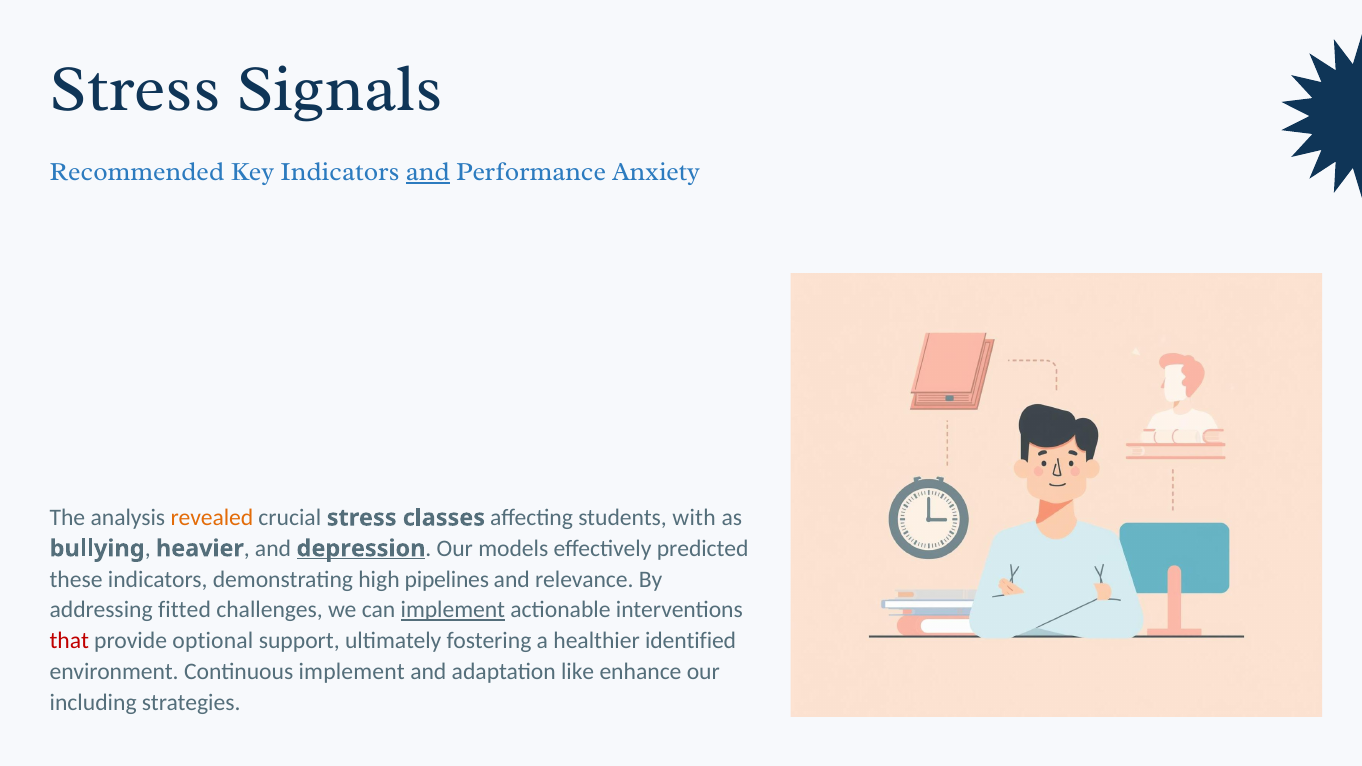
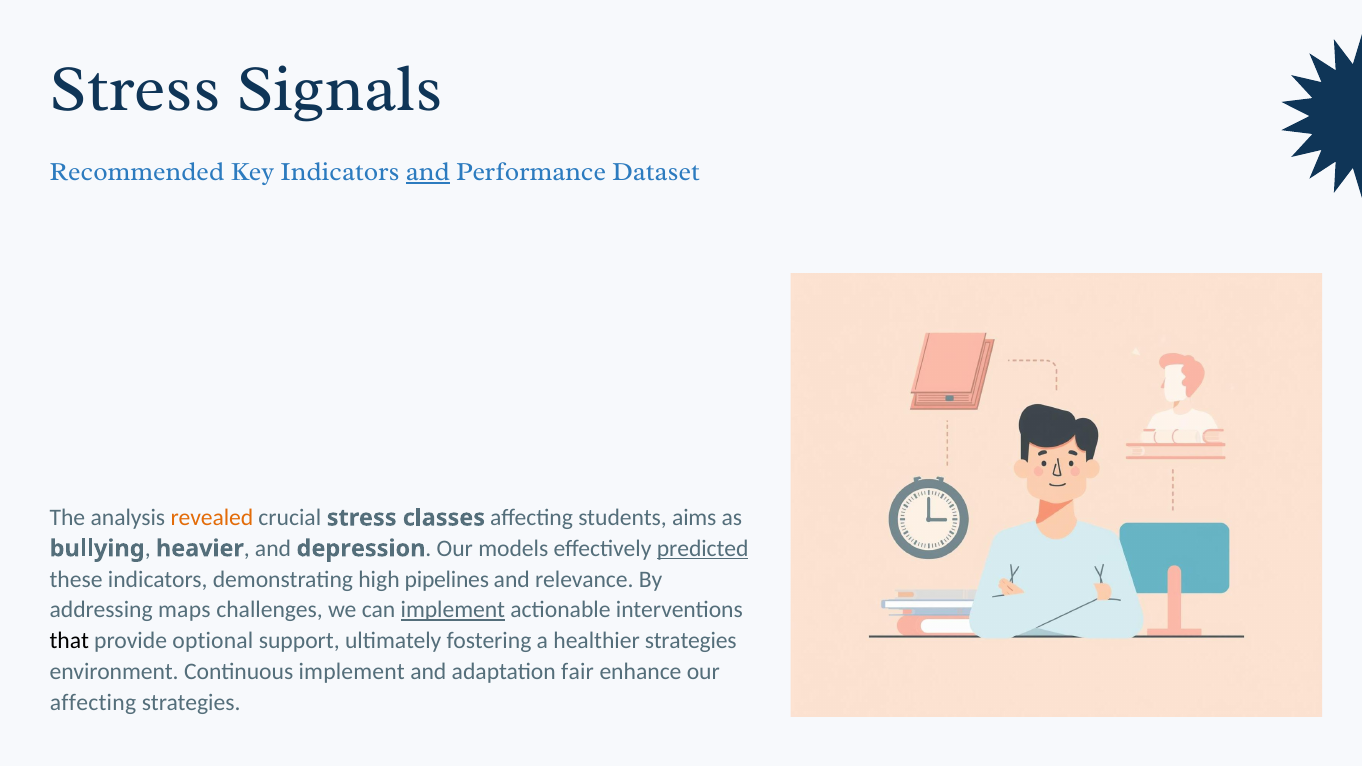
Anxiety: Anxiety -> Dataset
with: with -> aims
depression underline: present -> none
predicted underline: none -> present
fitted: fitted -> maps
that colour: red -> black
healthier identified: identified -> strategies
like: like -> fair
including at (93, 702): including -> affecting
